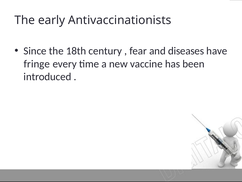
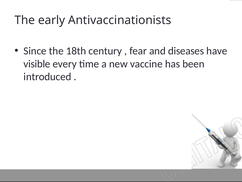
fringe: fringe -> visible
